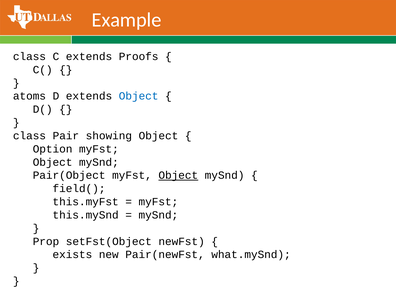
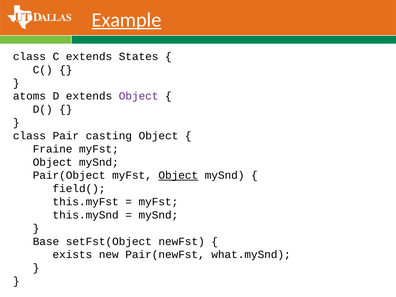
Example underline: none -> present
Proofs: Proofs -> States
Object at (139, 96) colour: blue -> purple
showing: showing -> casting
Option: Option -> Fraine
Prop: Prop -> Base
